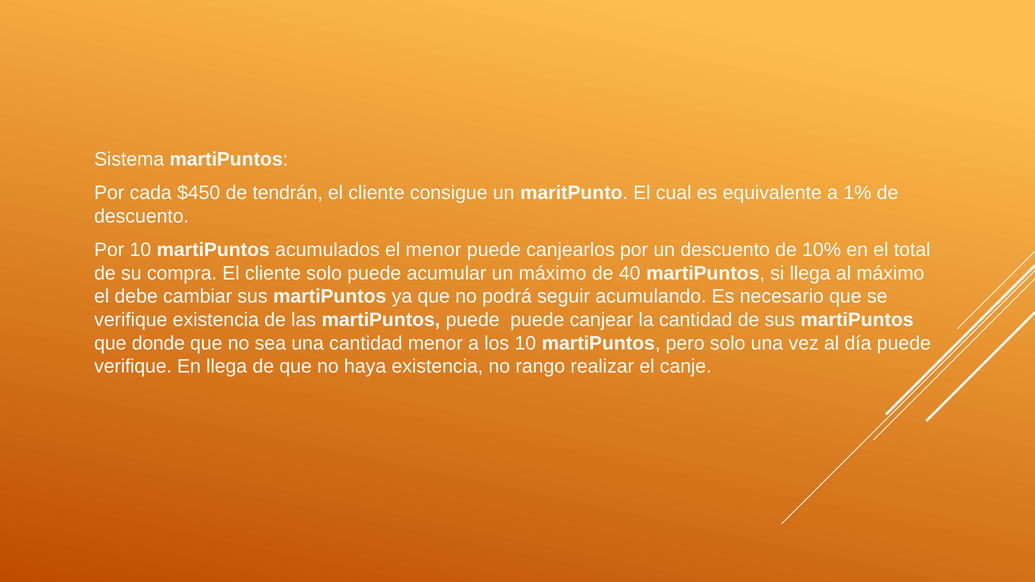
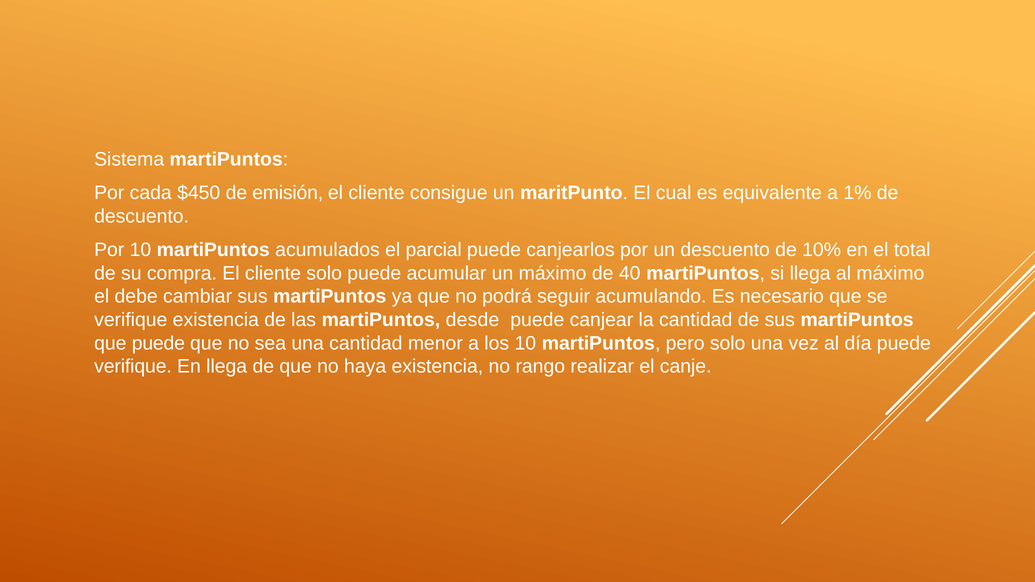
tendrán: tendrán -> emisión
el menor: menor -> parcial
martiPuntos puede: puede -> desde
que donde: donde -> puede
